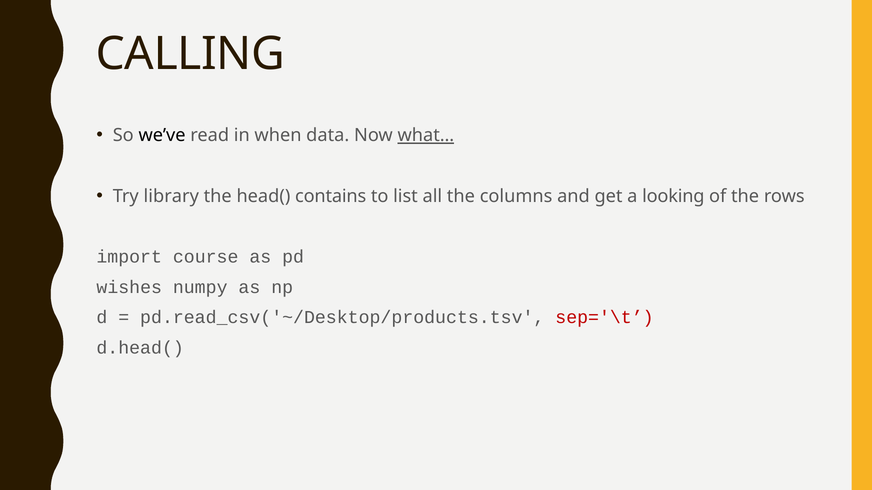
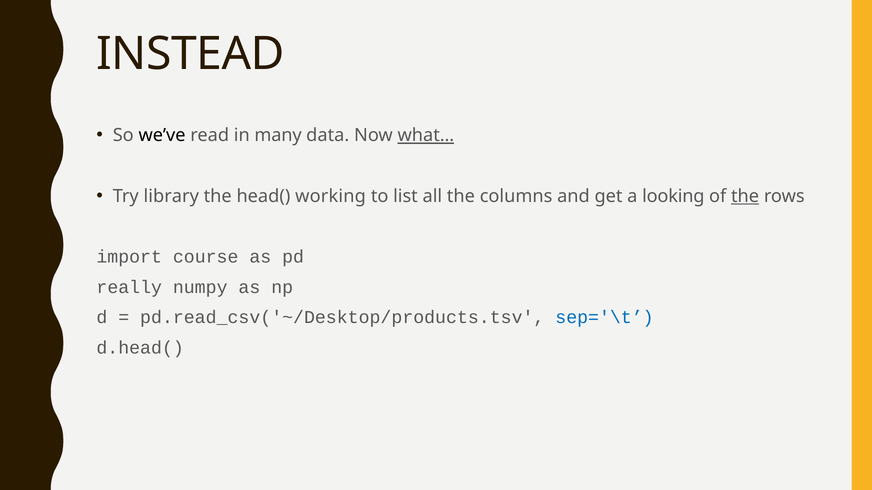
CALLING: CALLING -> INSTEAD
when: when -> many
contains: contains -> working
the at (745, 196) underline: none -> present
wishes: wishes -> really
sep='\t colour: red -> blue
